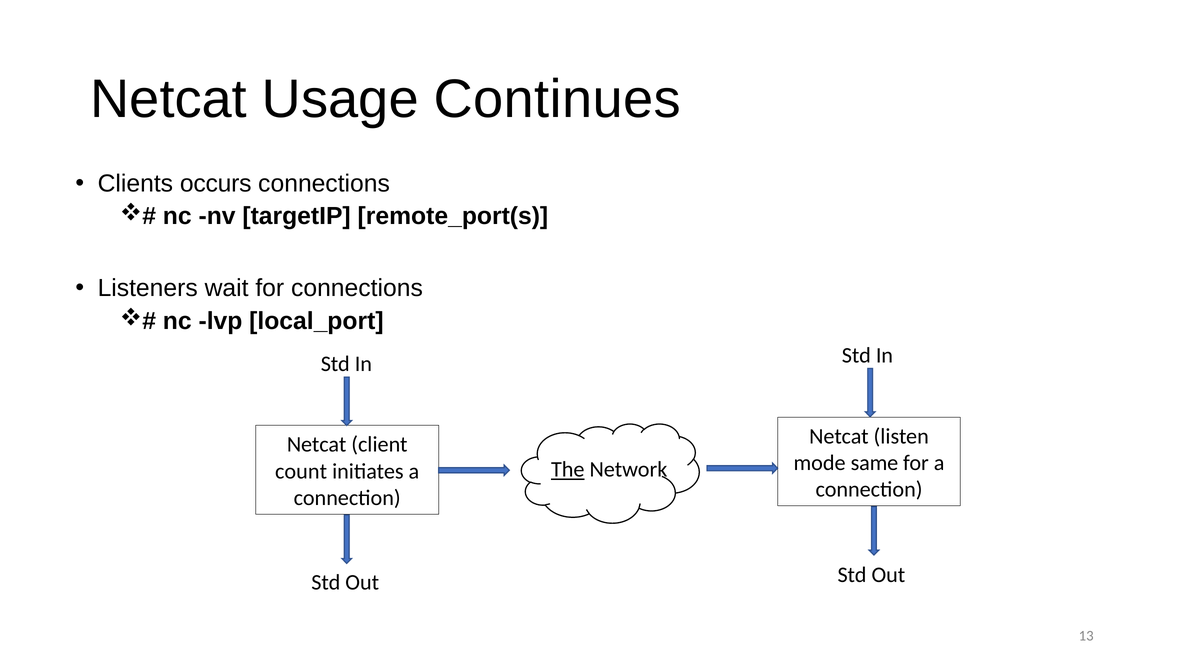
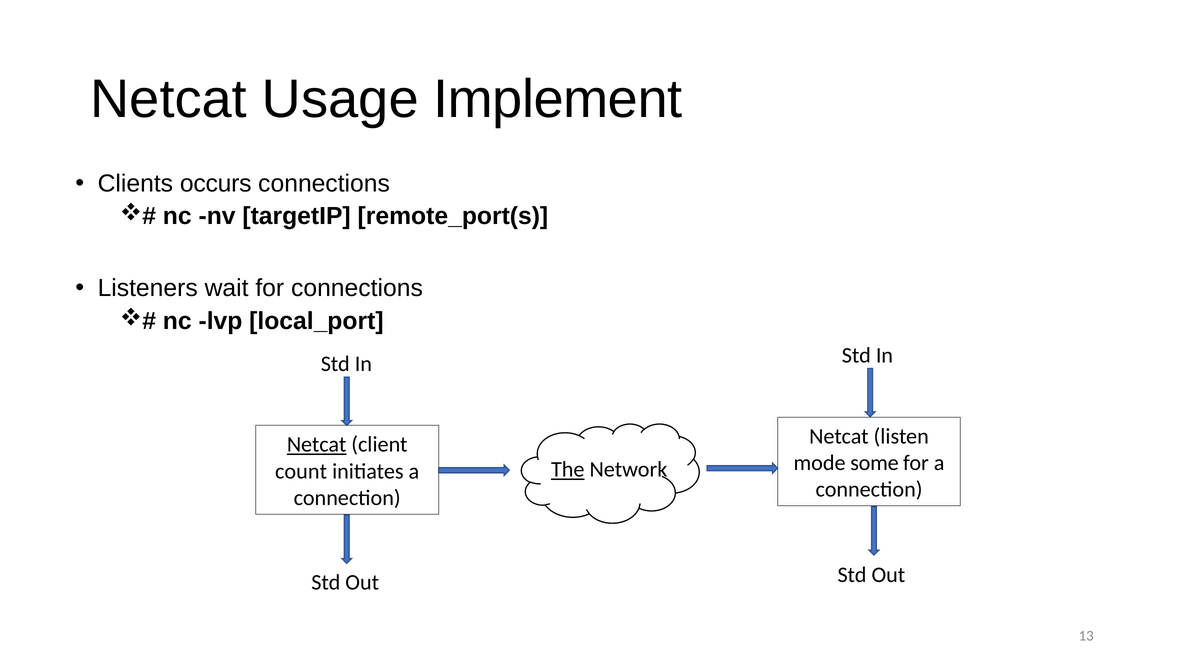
Continues: Continues -> Implement
Netcat at (317, 445) underline: none -> present
same: same -> some
